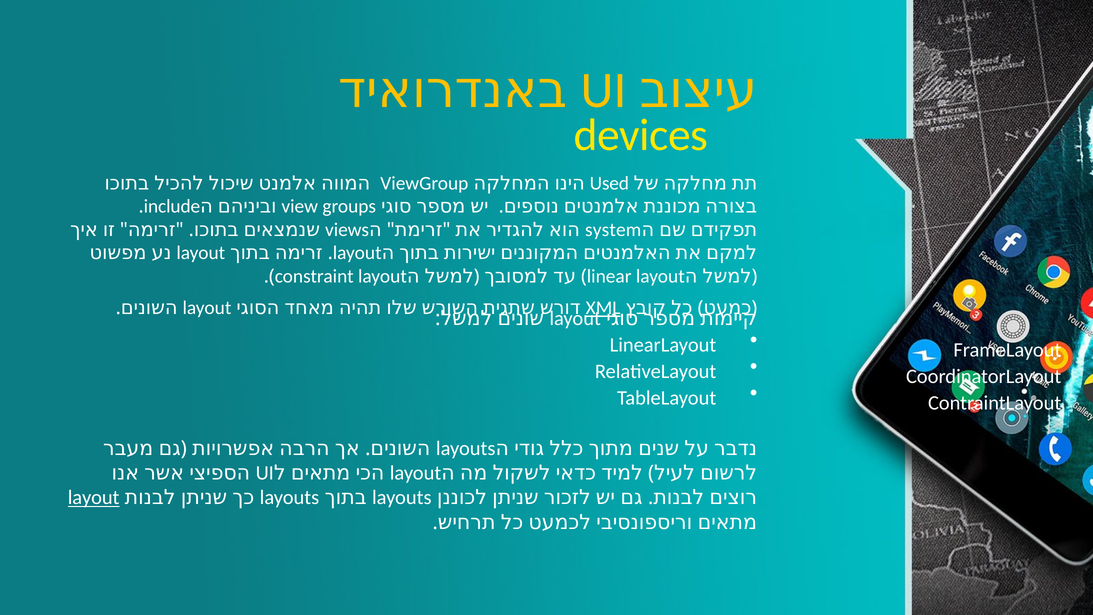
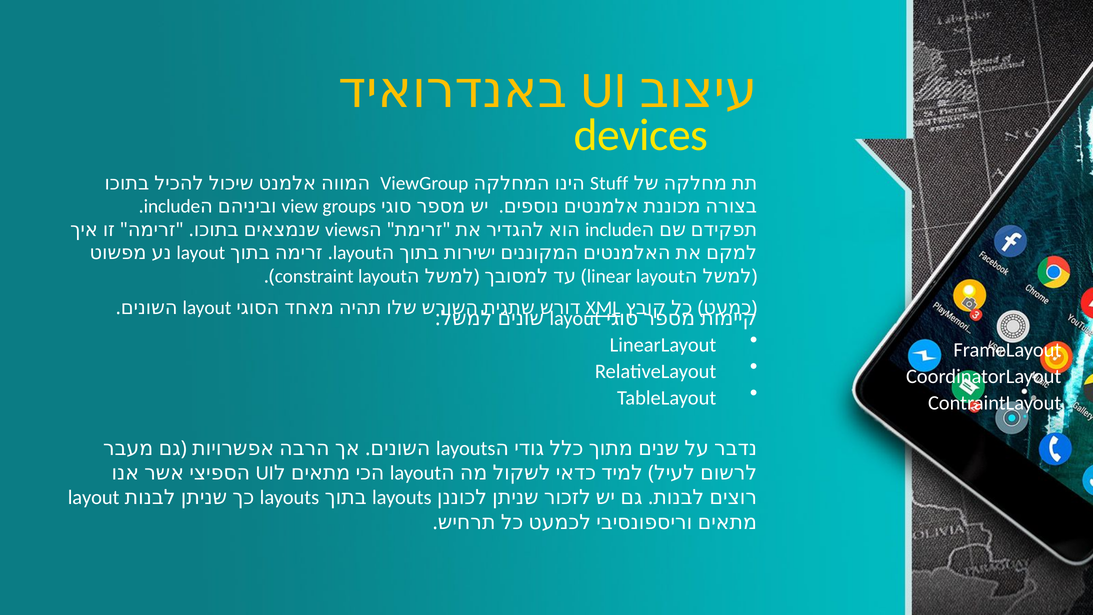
Used: Used -> Stuff
system at (613, 230): system -> include
layout at (94, 498) underline: present -> none
